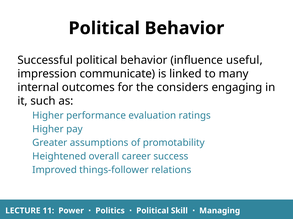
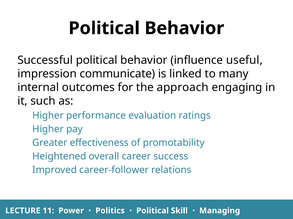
considers: considers -> approach
assumptions: assumptions -> effectiveness
things-follower: things-follower -> career-follower
